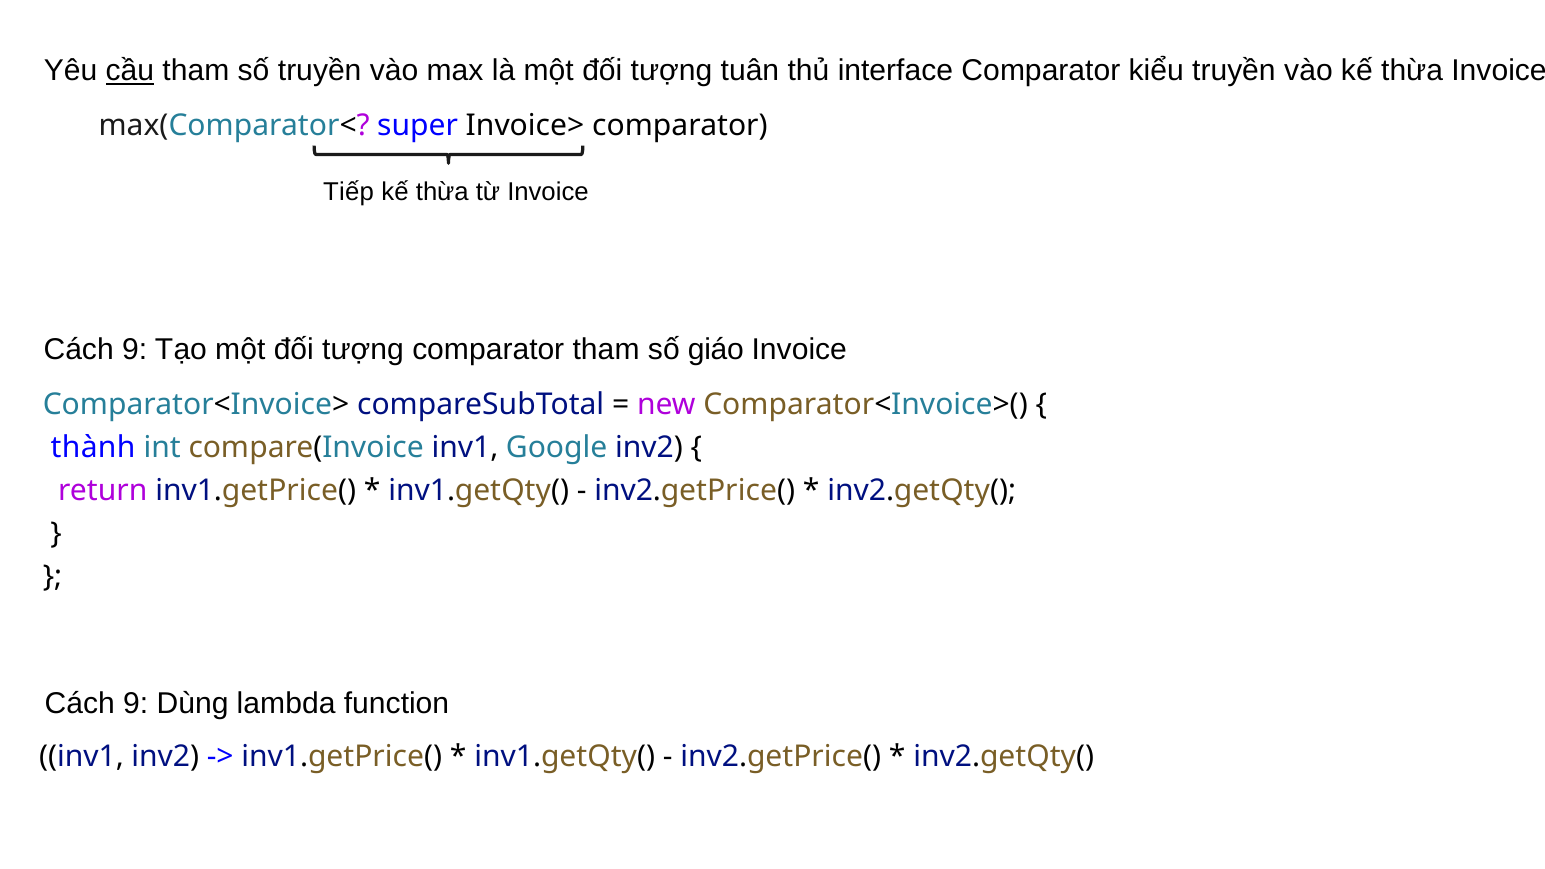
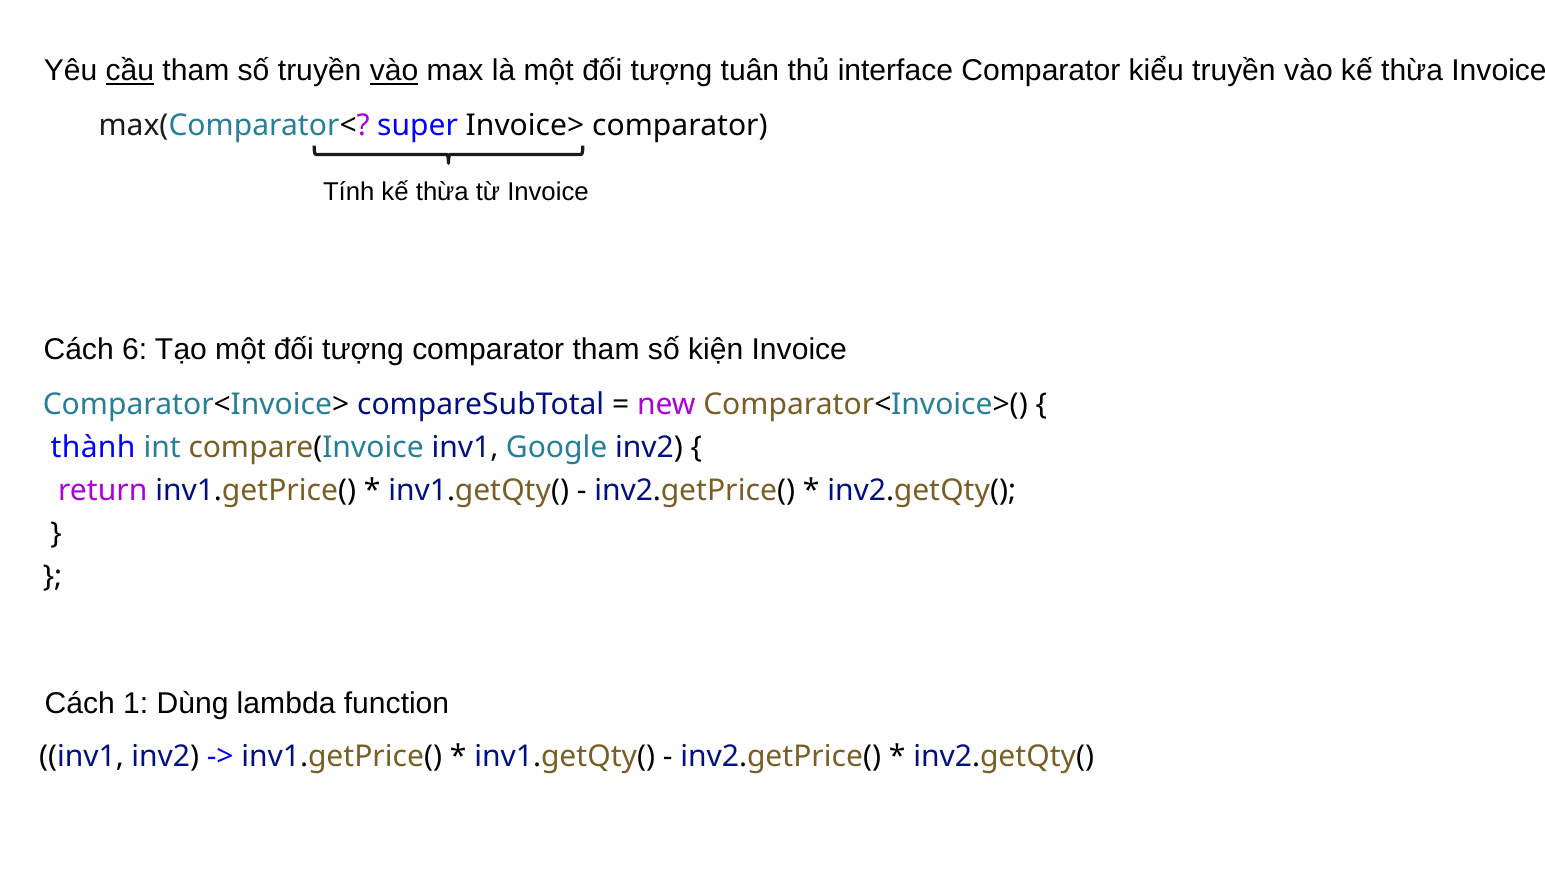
vào at (394, 71) underline: none -> present
Tiếp: Tiếp -> Tính
9 at (135, 349): 9 -> 6
giáo: giáo -> kiện
9 at (136, 704): 9 -> 1
